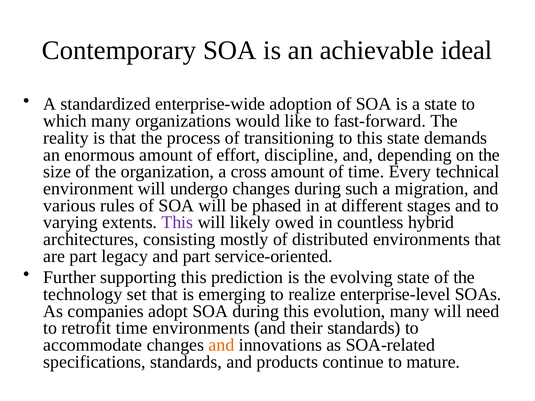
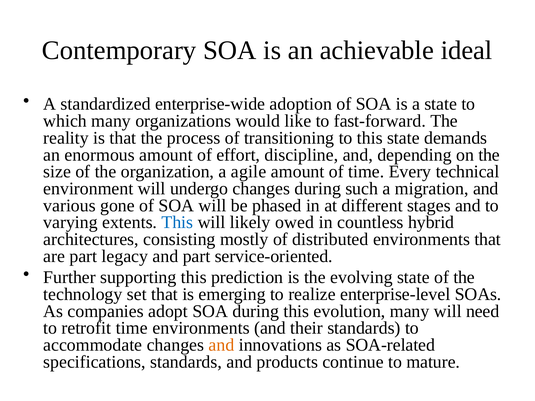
cross: cross -> agile
rules: rules -> gone
This at (177, 223) colour: purple -> blue
